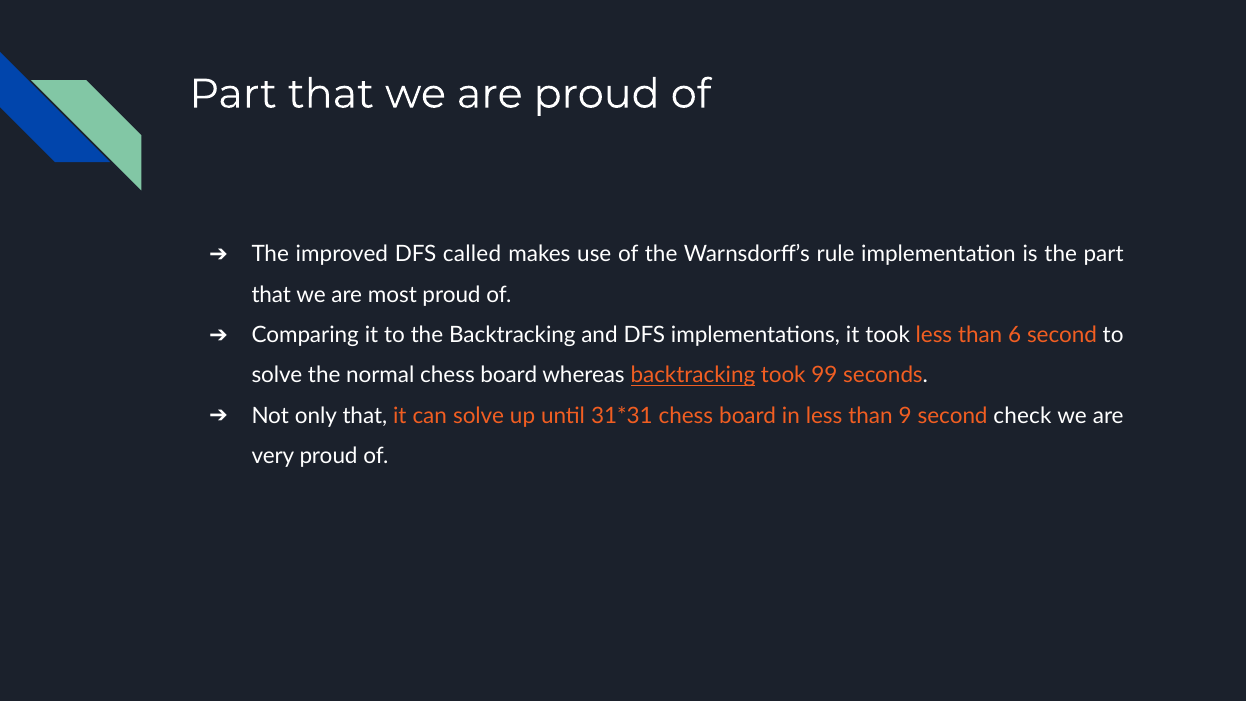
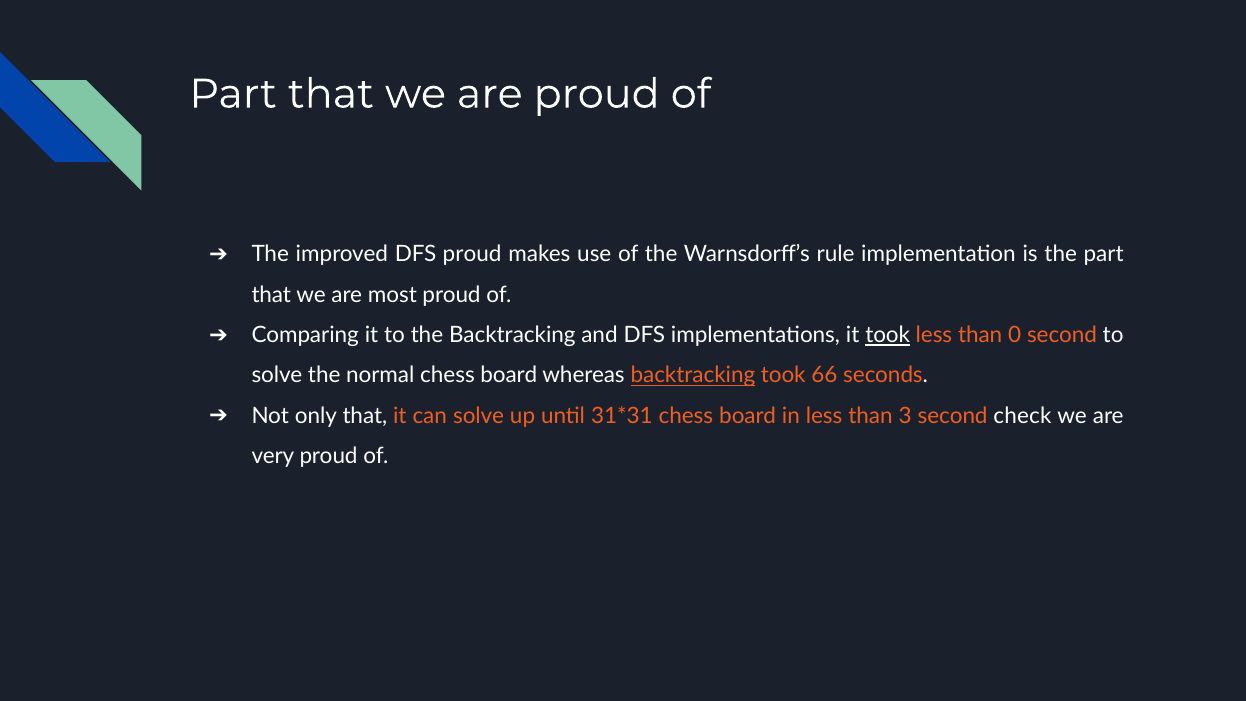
DFS called: called -> proud
took at (888, 335) underline: none -> present
6: 6 -> 0
99: 99 -> 66
9: 9 -> 3
